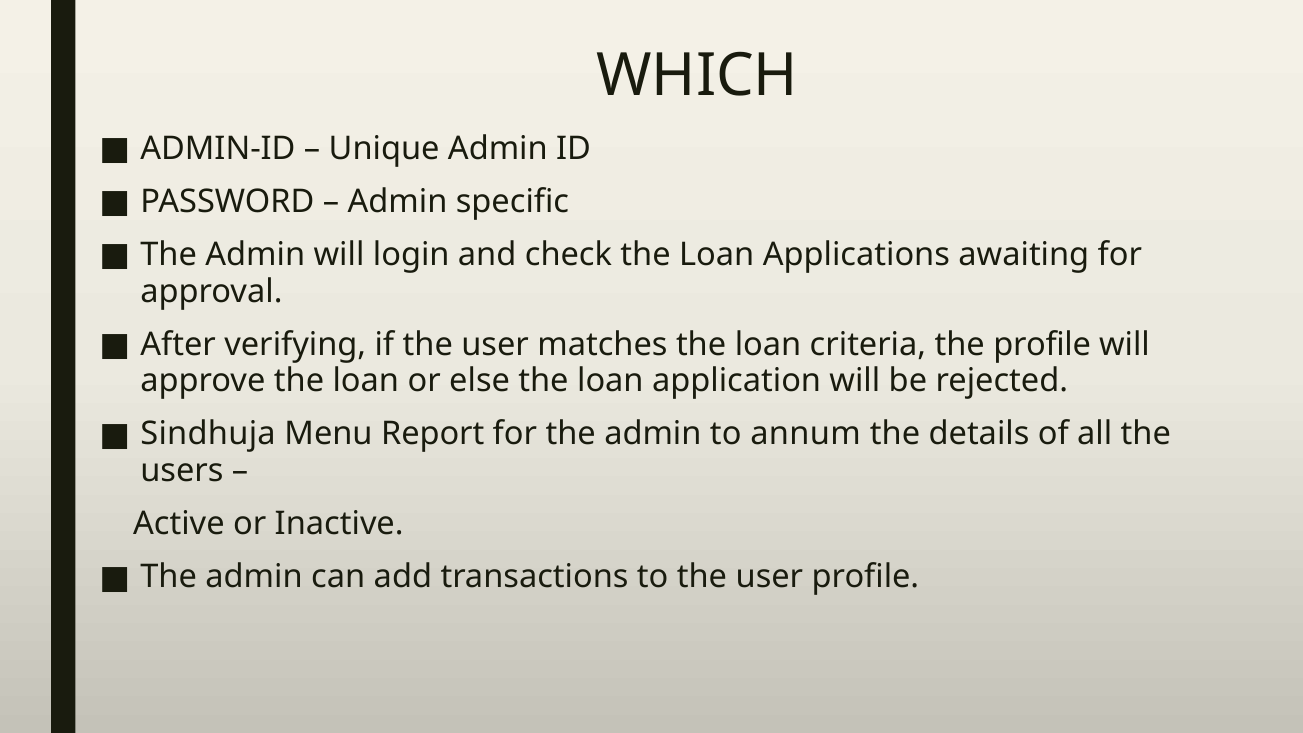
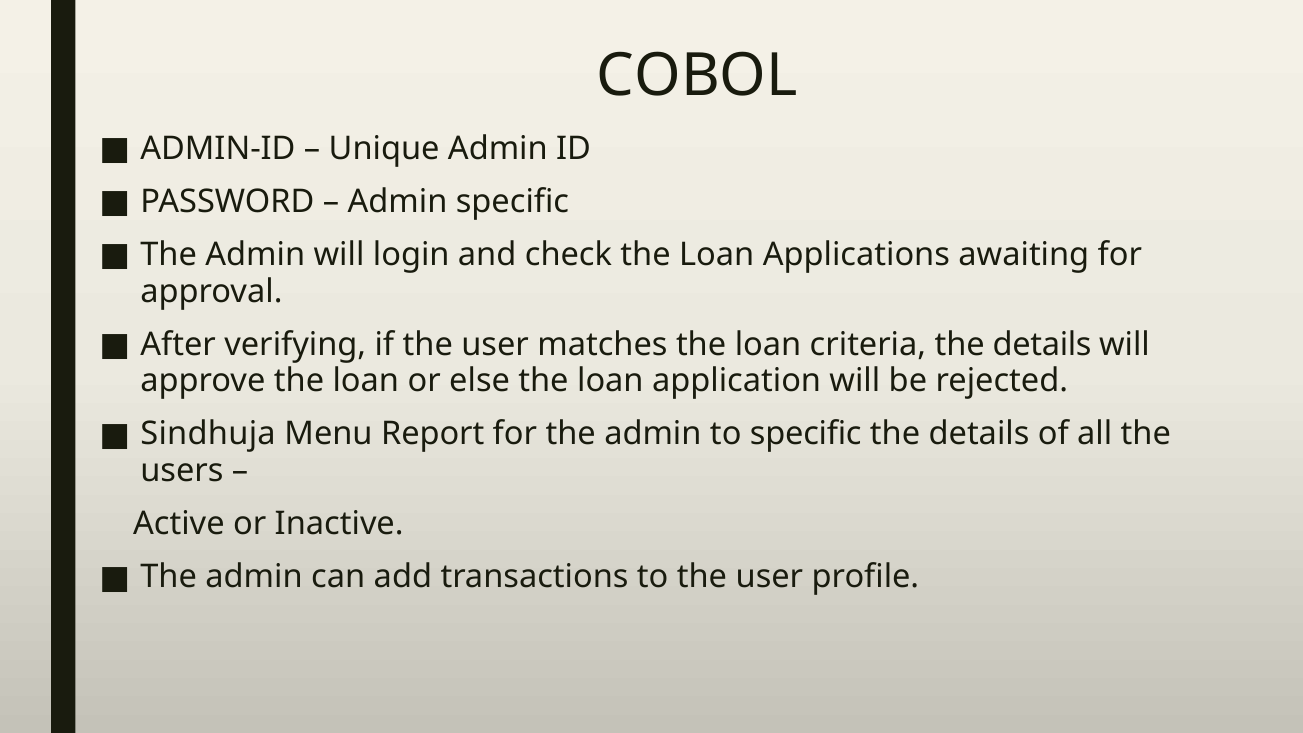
WHICH: WHICH -> COBOL
criteria the profile: profile -> details
to annum: annum -> specific
